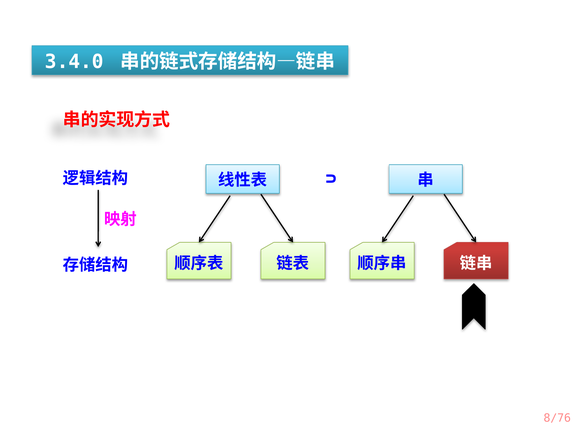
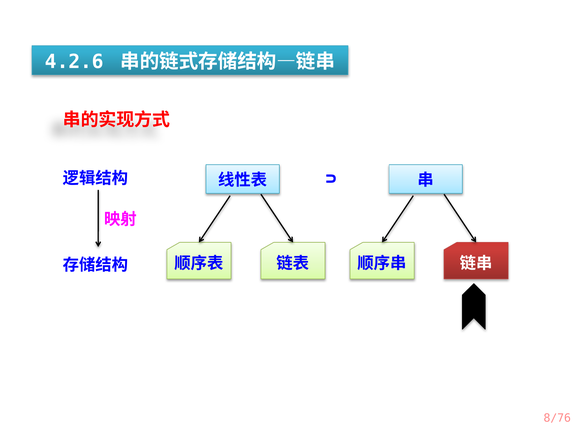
3.4.0: 3.4.0 -> 4.2.6
